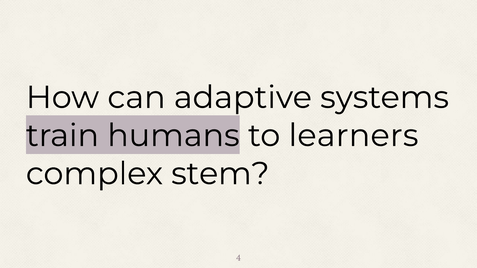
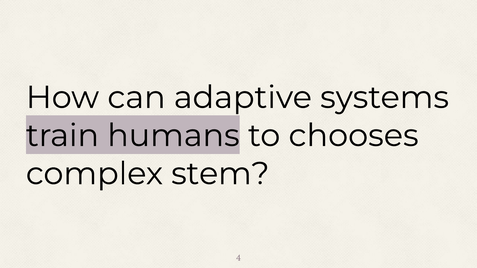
learners: learners -> chooses
